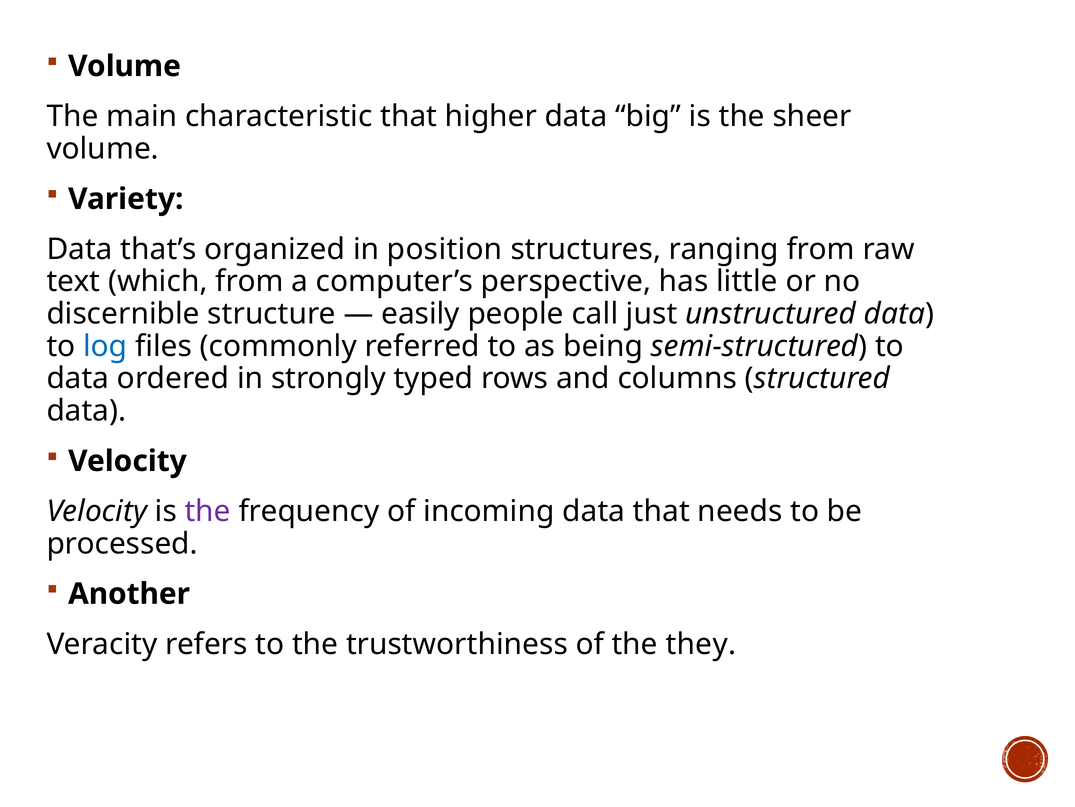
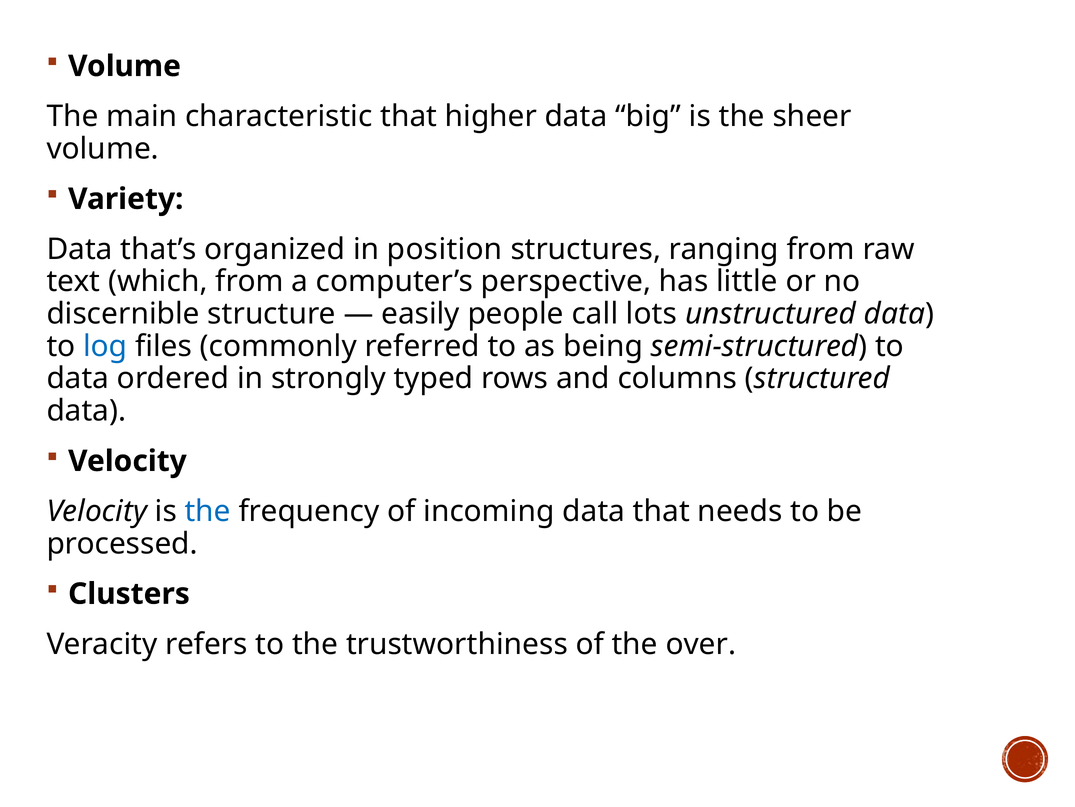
just: just -> lots
the at (208, 511) colour: purple -> blue
Another: Another -> Clusters
they: they -> over
